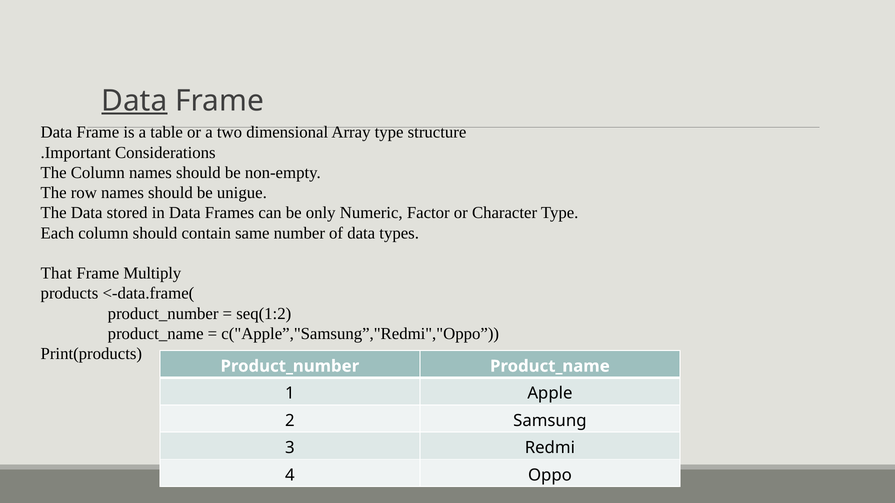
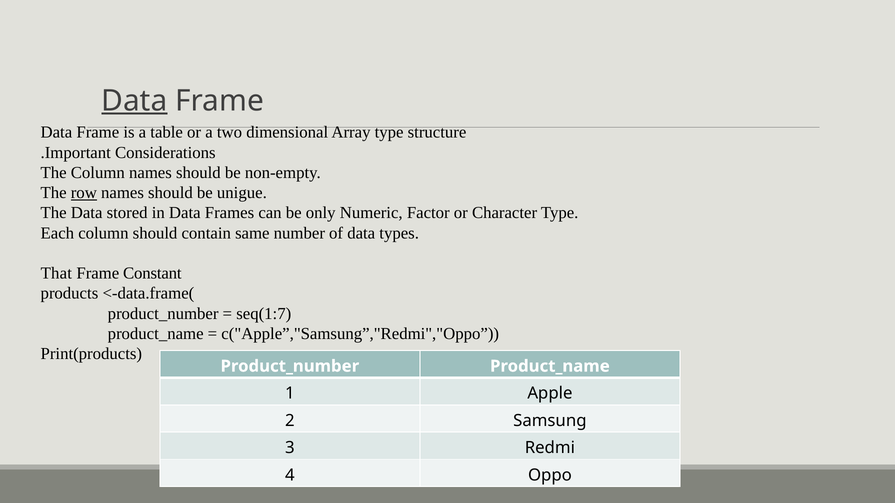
row underline: none -> present
Multiply: Multiply -> Constant
seq(1:2: seq(1:2 -> seq(1:7
